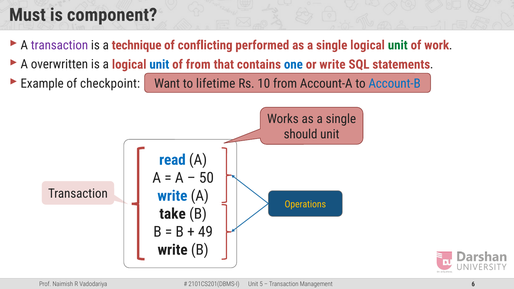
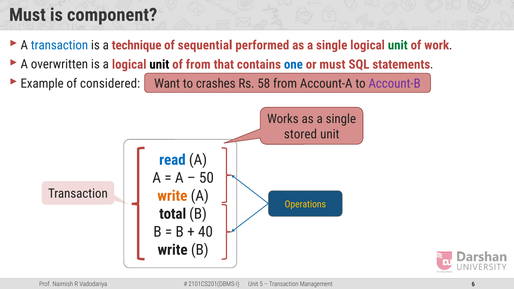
transaction at (59, 45) colour: purple -> blue
conflicting: conflicting -> sequential
unit at (159, 64) colour: blue -> black
or write: write -> must
checkpoint: checkpoint -> considered
lifetime: lifetime -> crashes
10: 10 -> 58
Account-B colour: blue -> purple
should: should -> stored
write at (172, 196) colour: blue -> orange
take: take -> total
49: 49 -> 40
